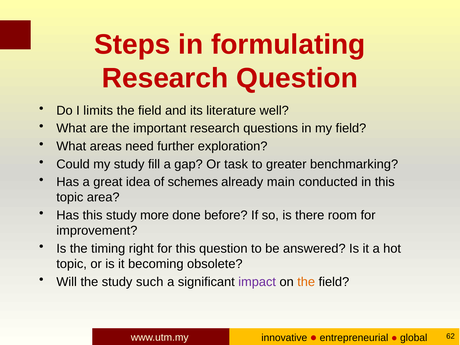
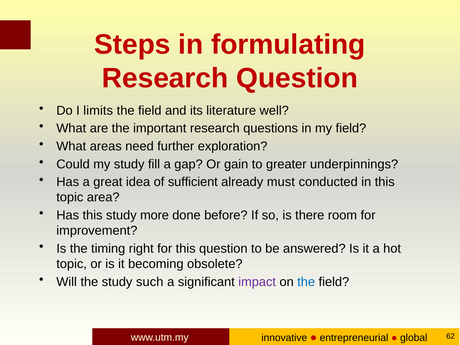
task: task -> gain
benchmarking: benchmarking -> underpinnings
schemes: schemes -> sufficient
main: main -> must
the at (306, 282) colour: orange -> blue
